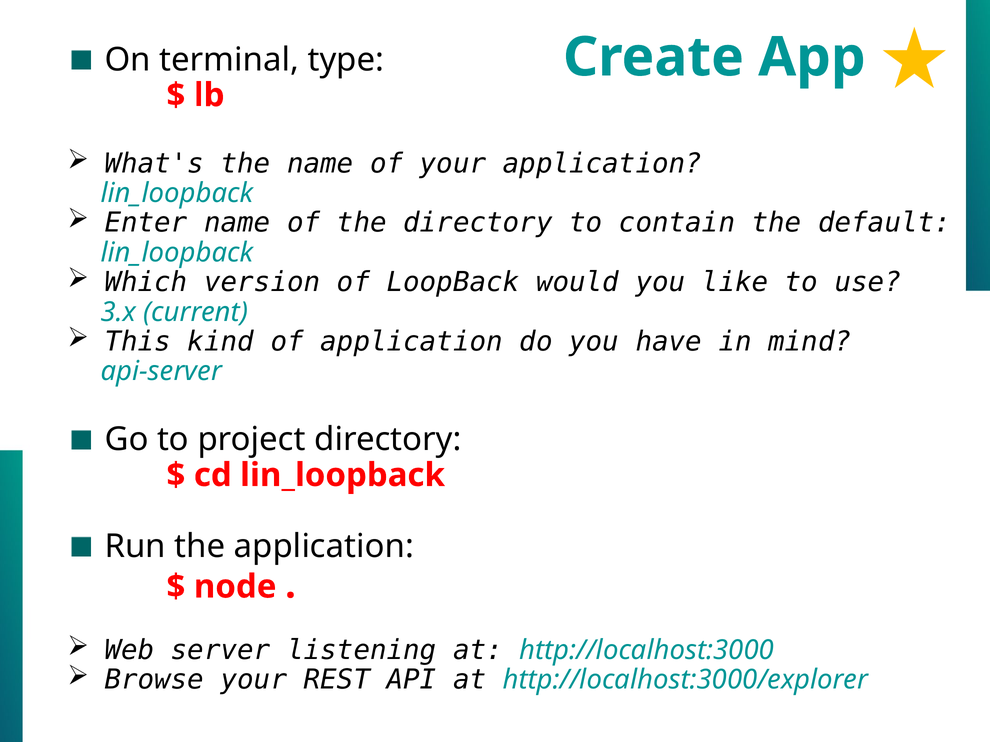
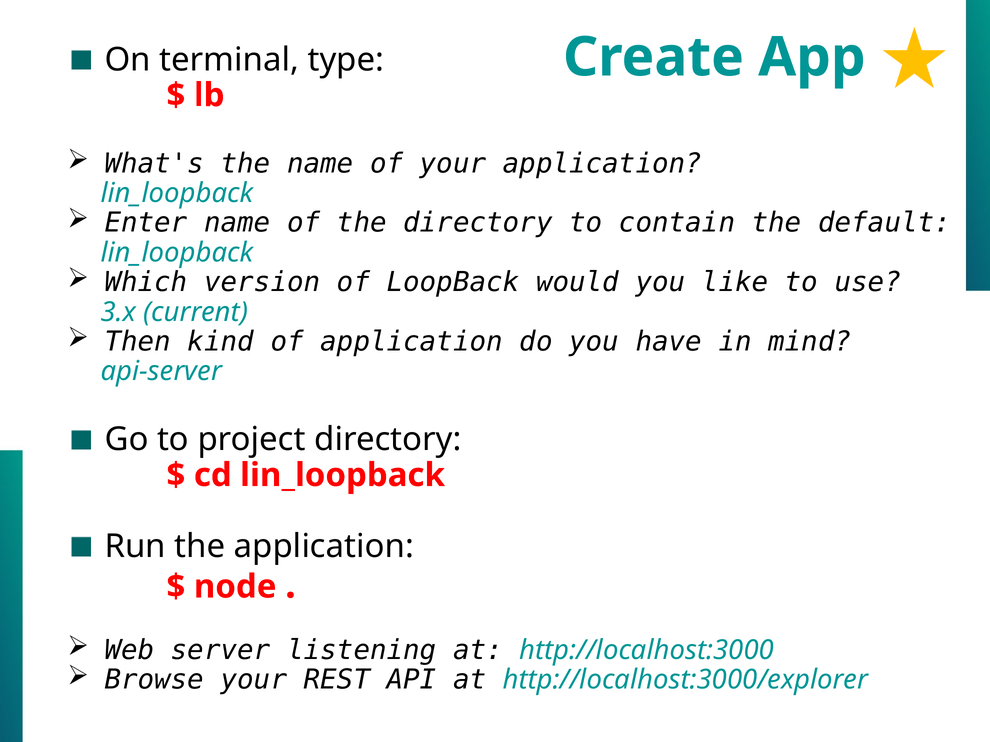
This: This -> Then
